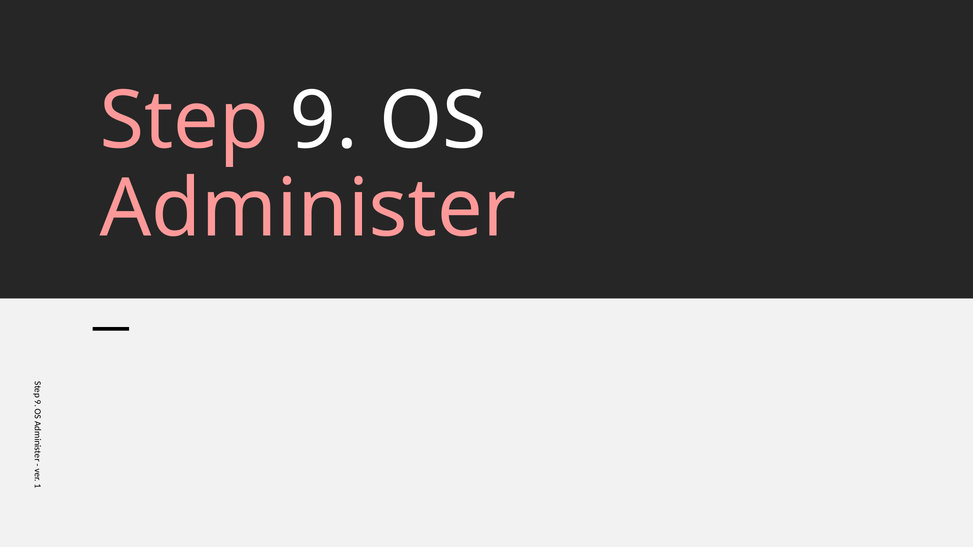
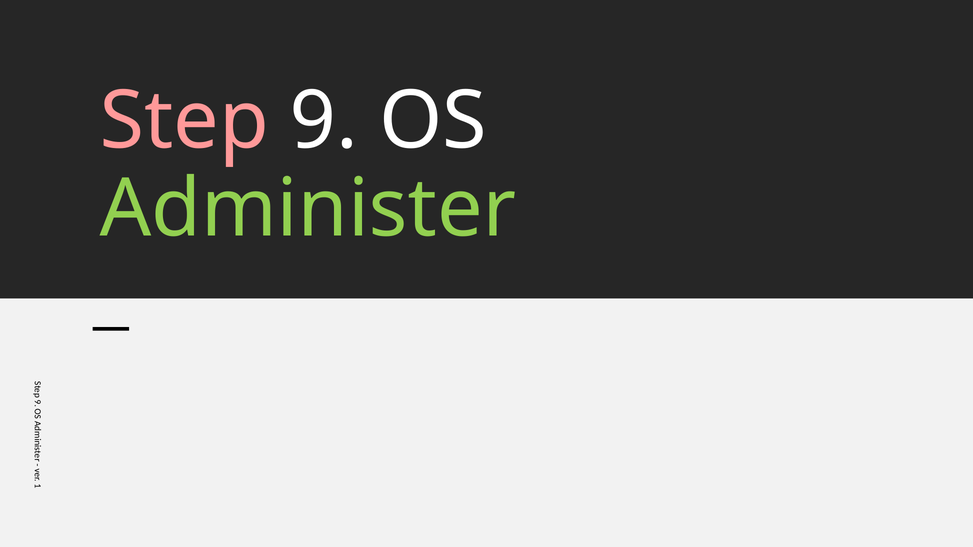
Administer colour: pink -> light green
